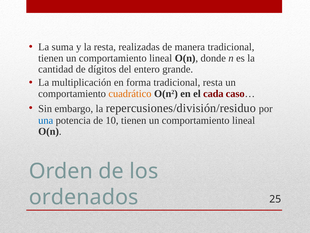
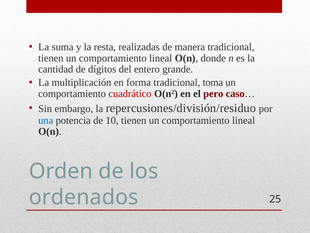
tradicional resta: resta -> toma
cuadrático colour: orange -> red
cada: cada -> pero
